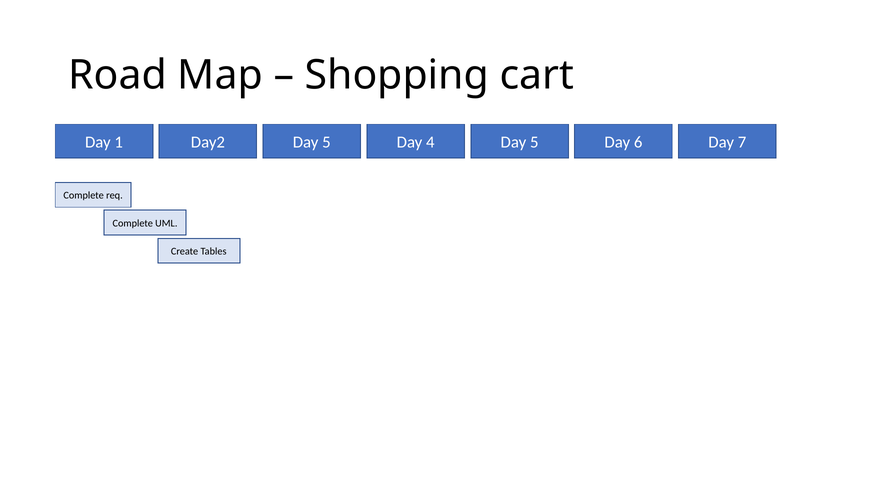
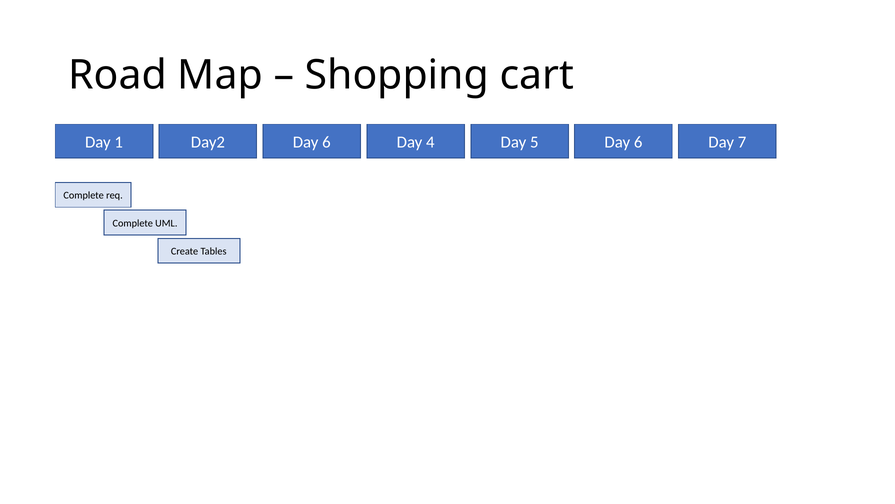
Day2 Day 5: 5 -> 6
